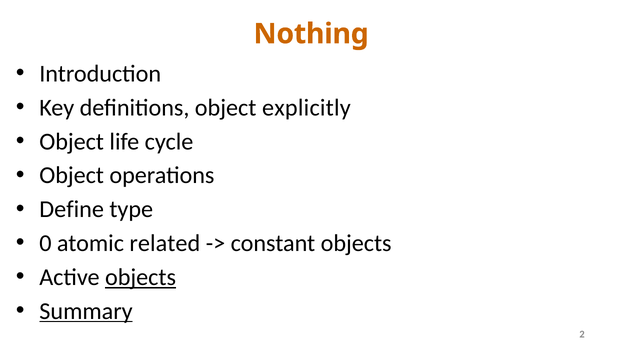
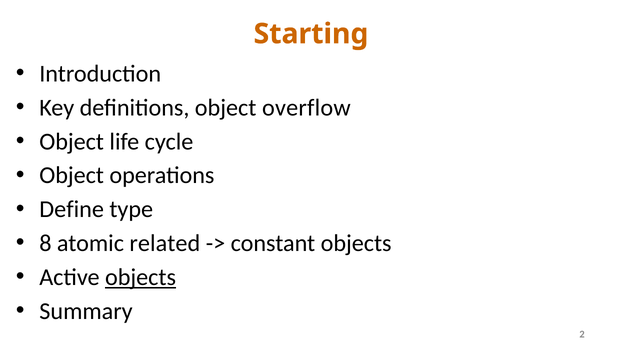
Nothing: Nothing -> Starting
explicitly: explicitly -> overflow
0: 0 -> 8
Summary underline: present -> none
